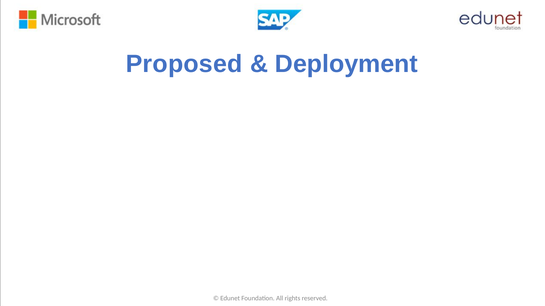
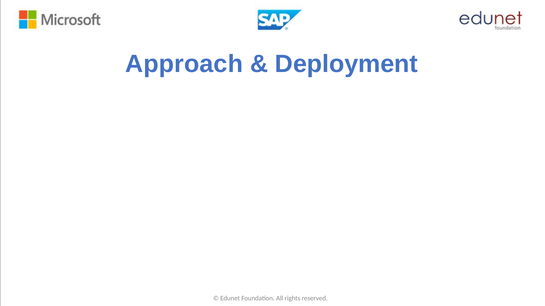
Proposed: Proposed -> Approach
